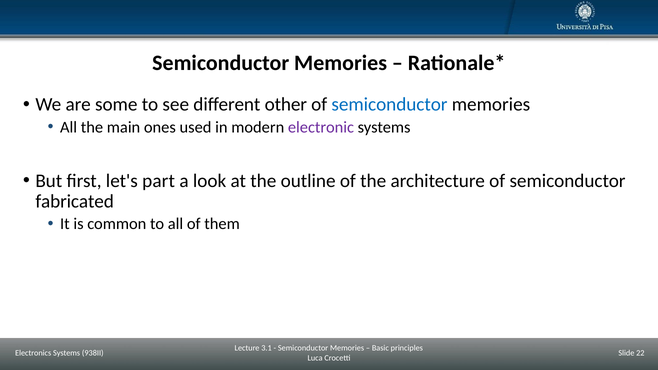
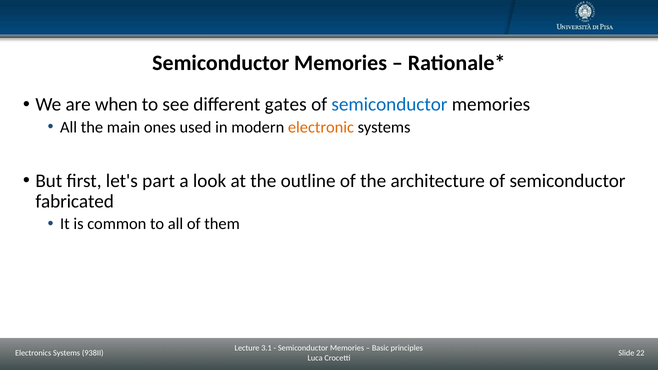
some: some -> when
other: other -> gates
electronic colour: purple -> orange
